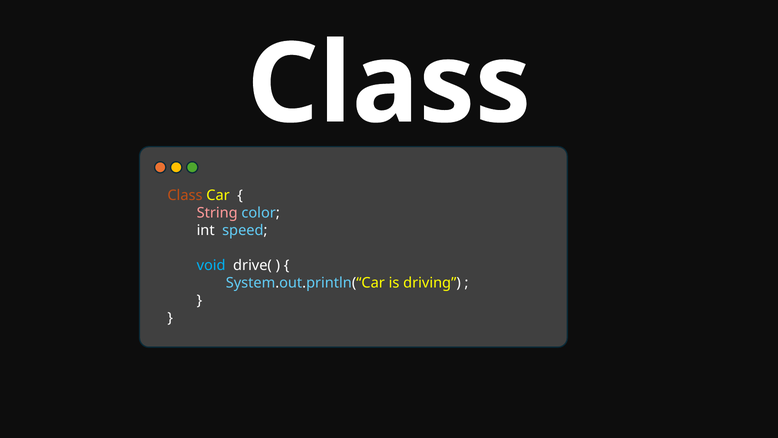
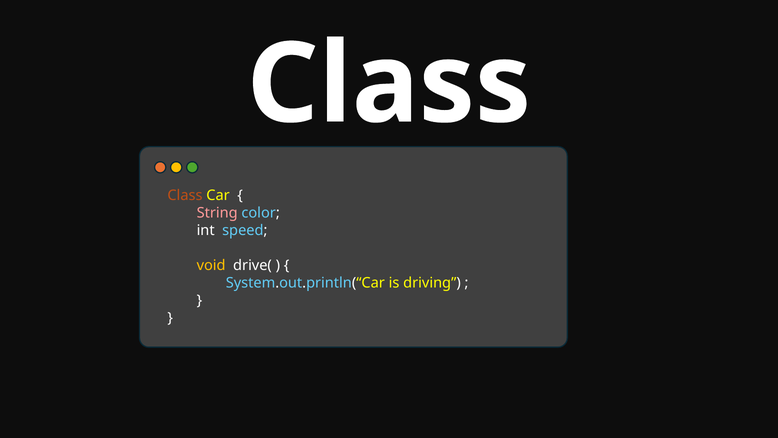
void colour: light blue -> yellow
